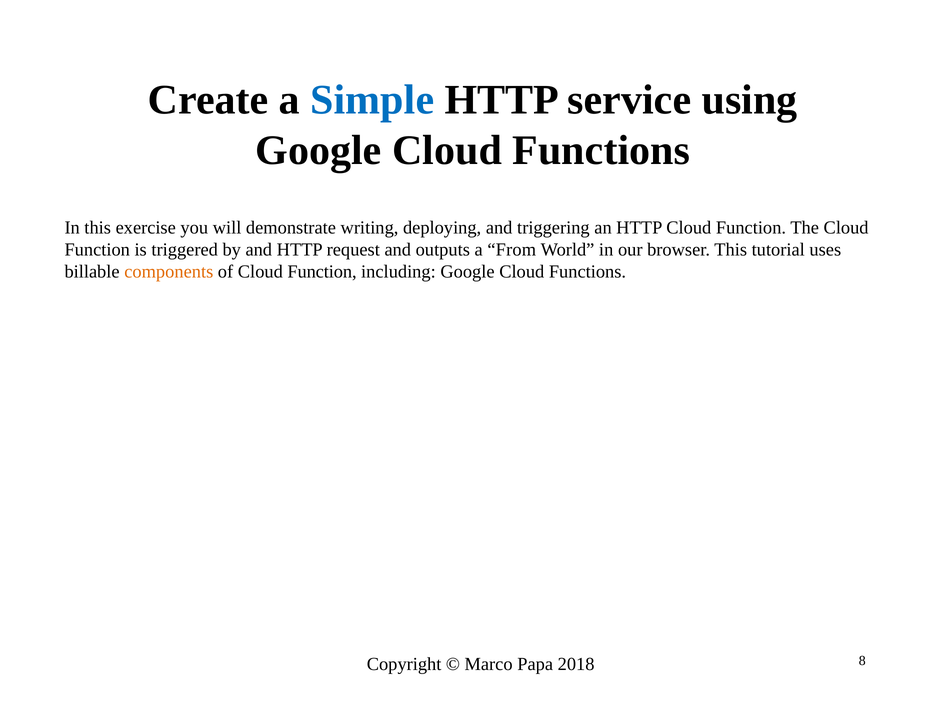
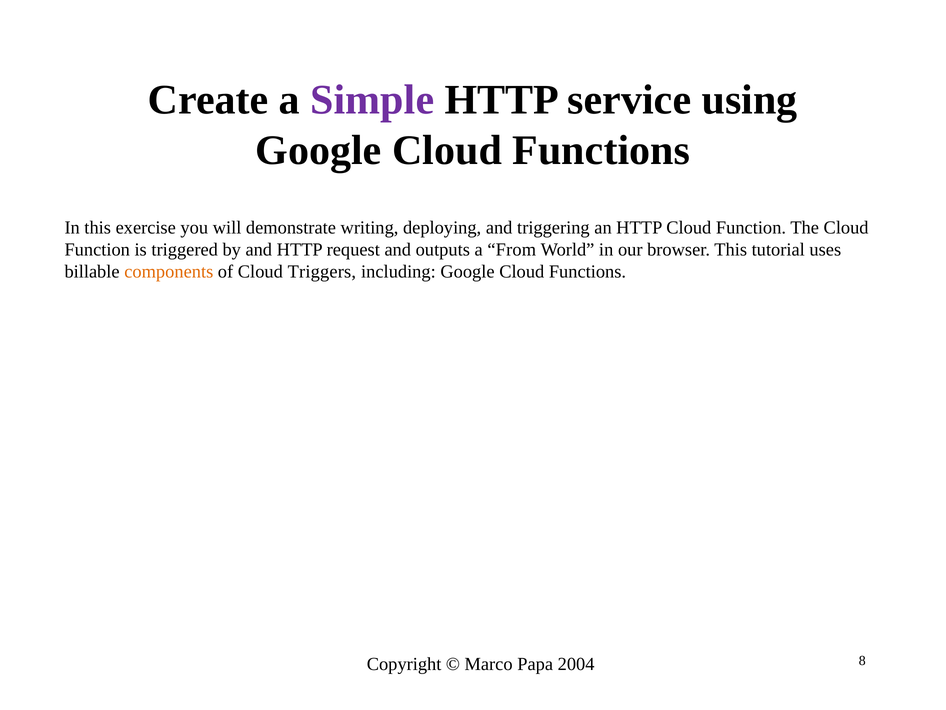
Simple colour: blue -> purple
of Cloud Function: Function -> Triggers
2018: 2018 -> 2004
